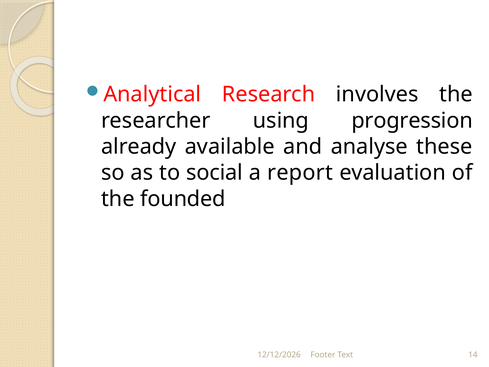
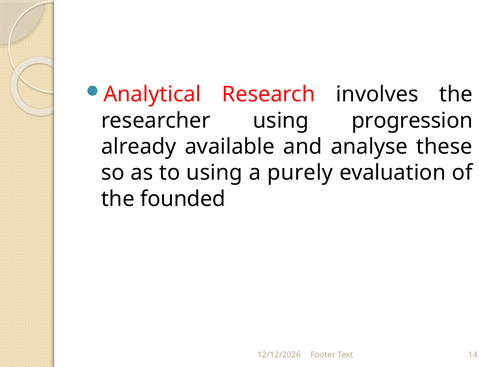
to social: social -> using
report: report -> purely
